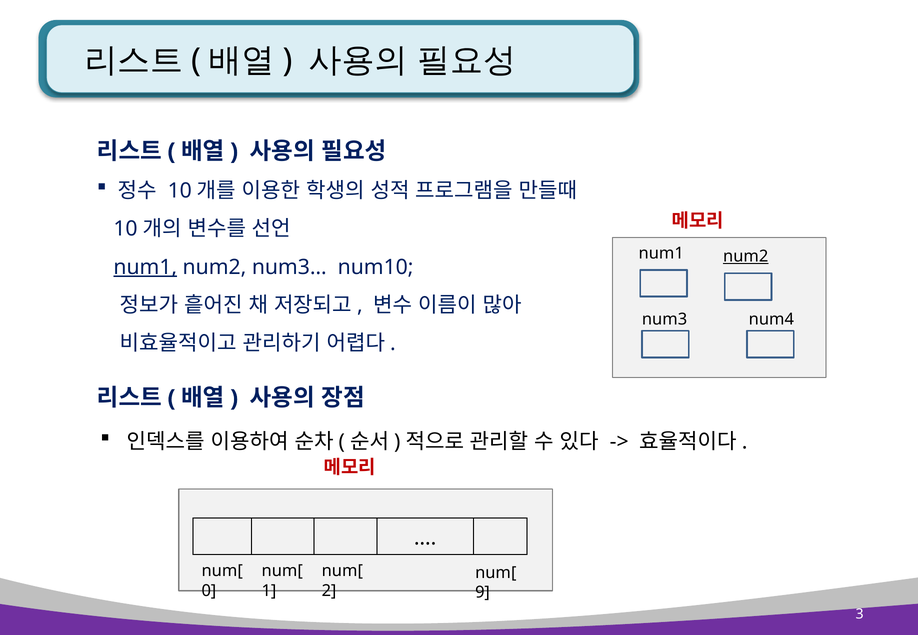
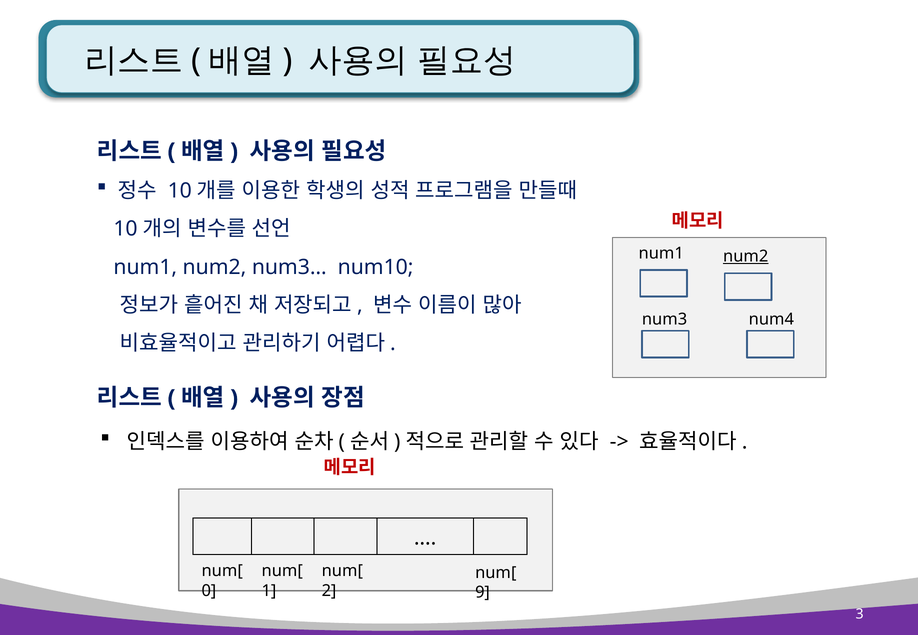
num1 at (145, 267) underline: present -> none
